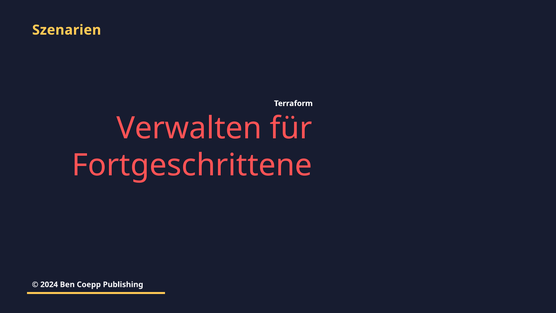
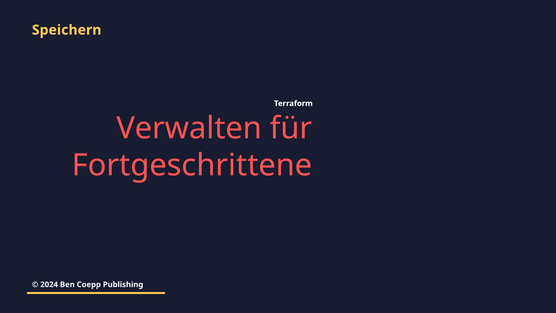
Szenarien: Szenarien -> Speichern
